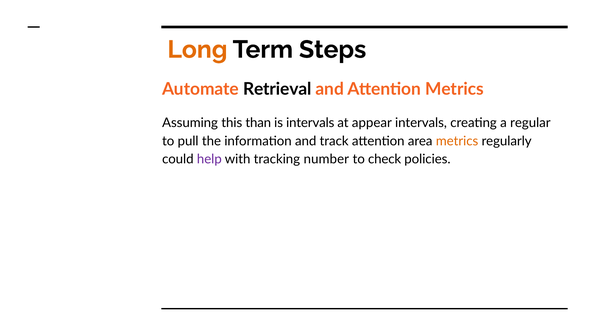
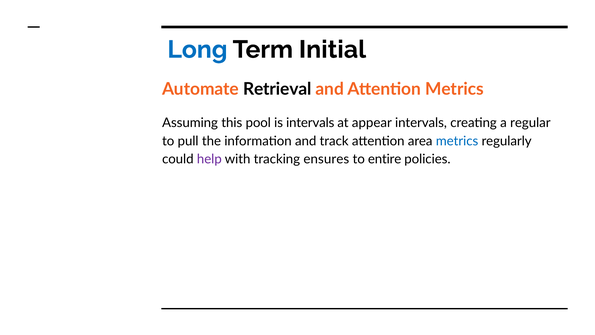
Long colour: orange -> blue
Steps: Steps -> Initial
than: than -> pool
metrics at (457, 141) colour: orange -> blue
number: number -> ensures
check: check -> entire
